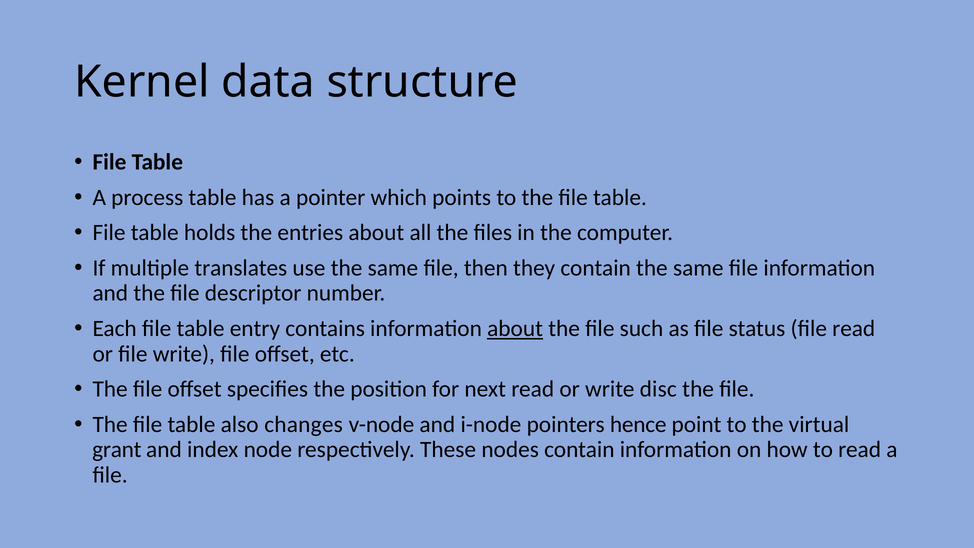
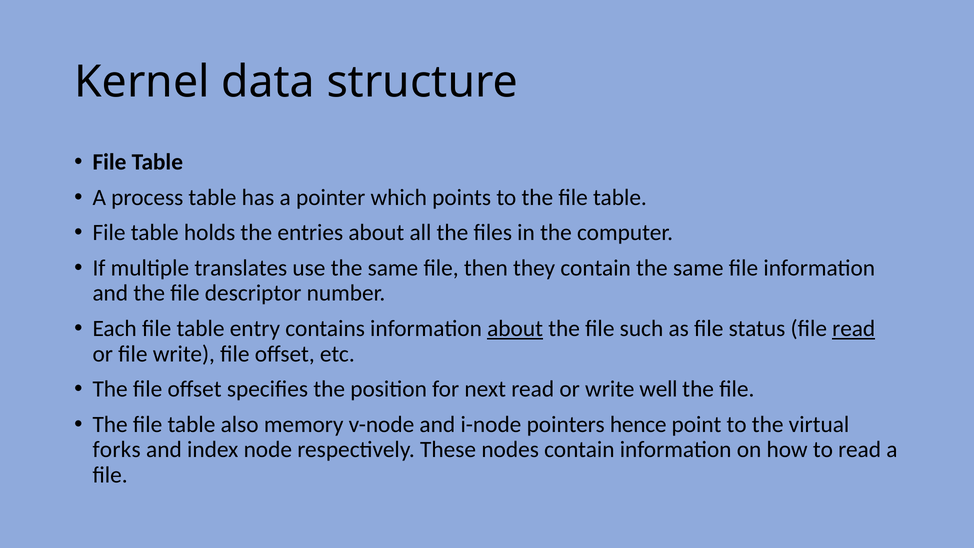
read at (854, 329) underline: none -> present
disc: disc -> well
changes: changes -> memory
grant: grant -> forks
